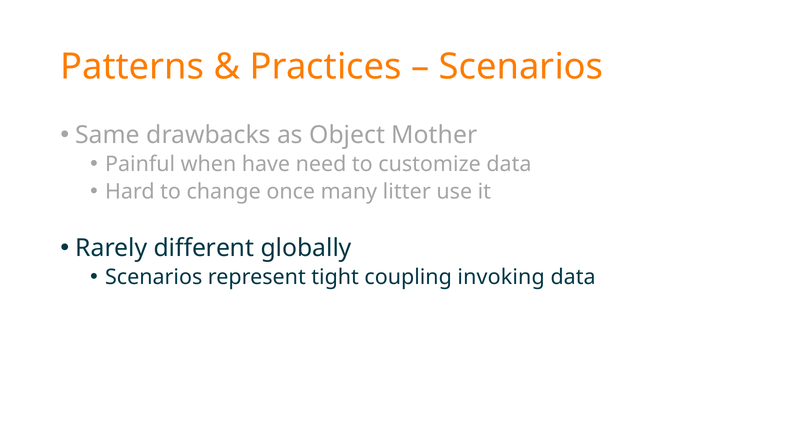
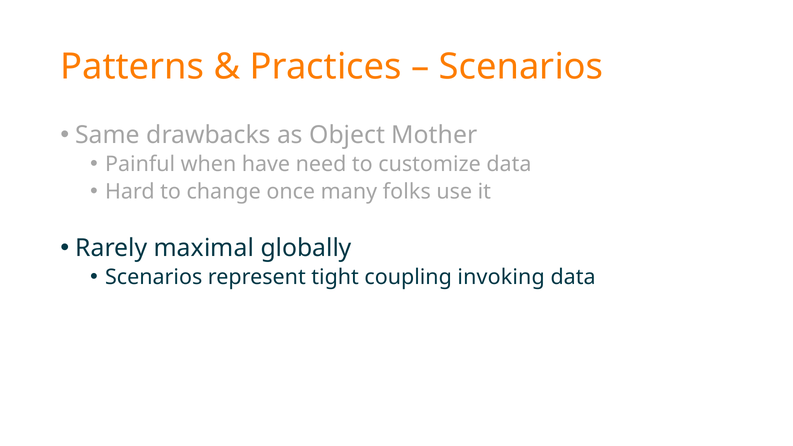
litter: litter -> folks
different: different -> maximal
